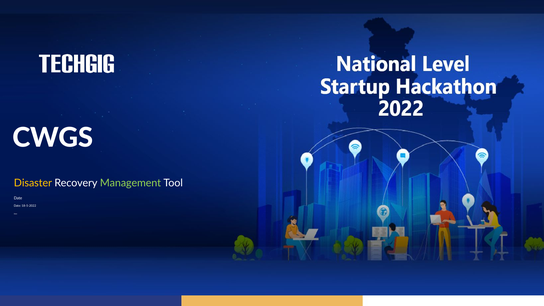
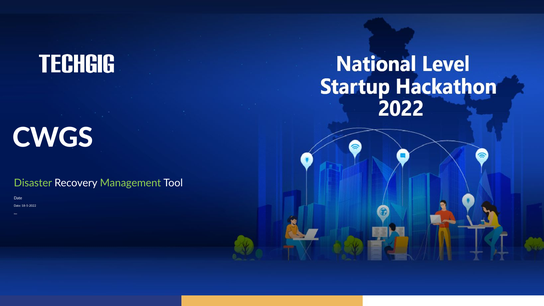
Disaster colour: yellow -> light green
